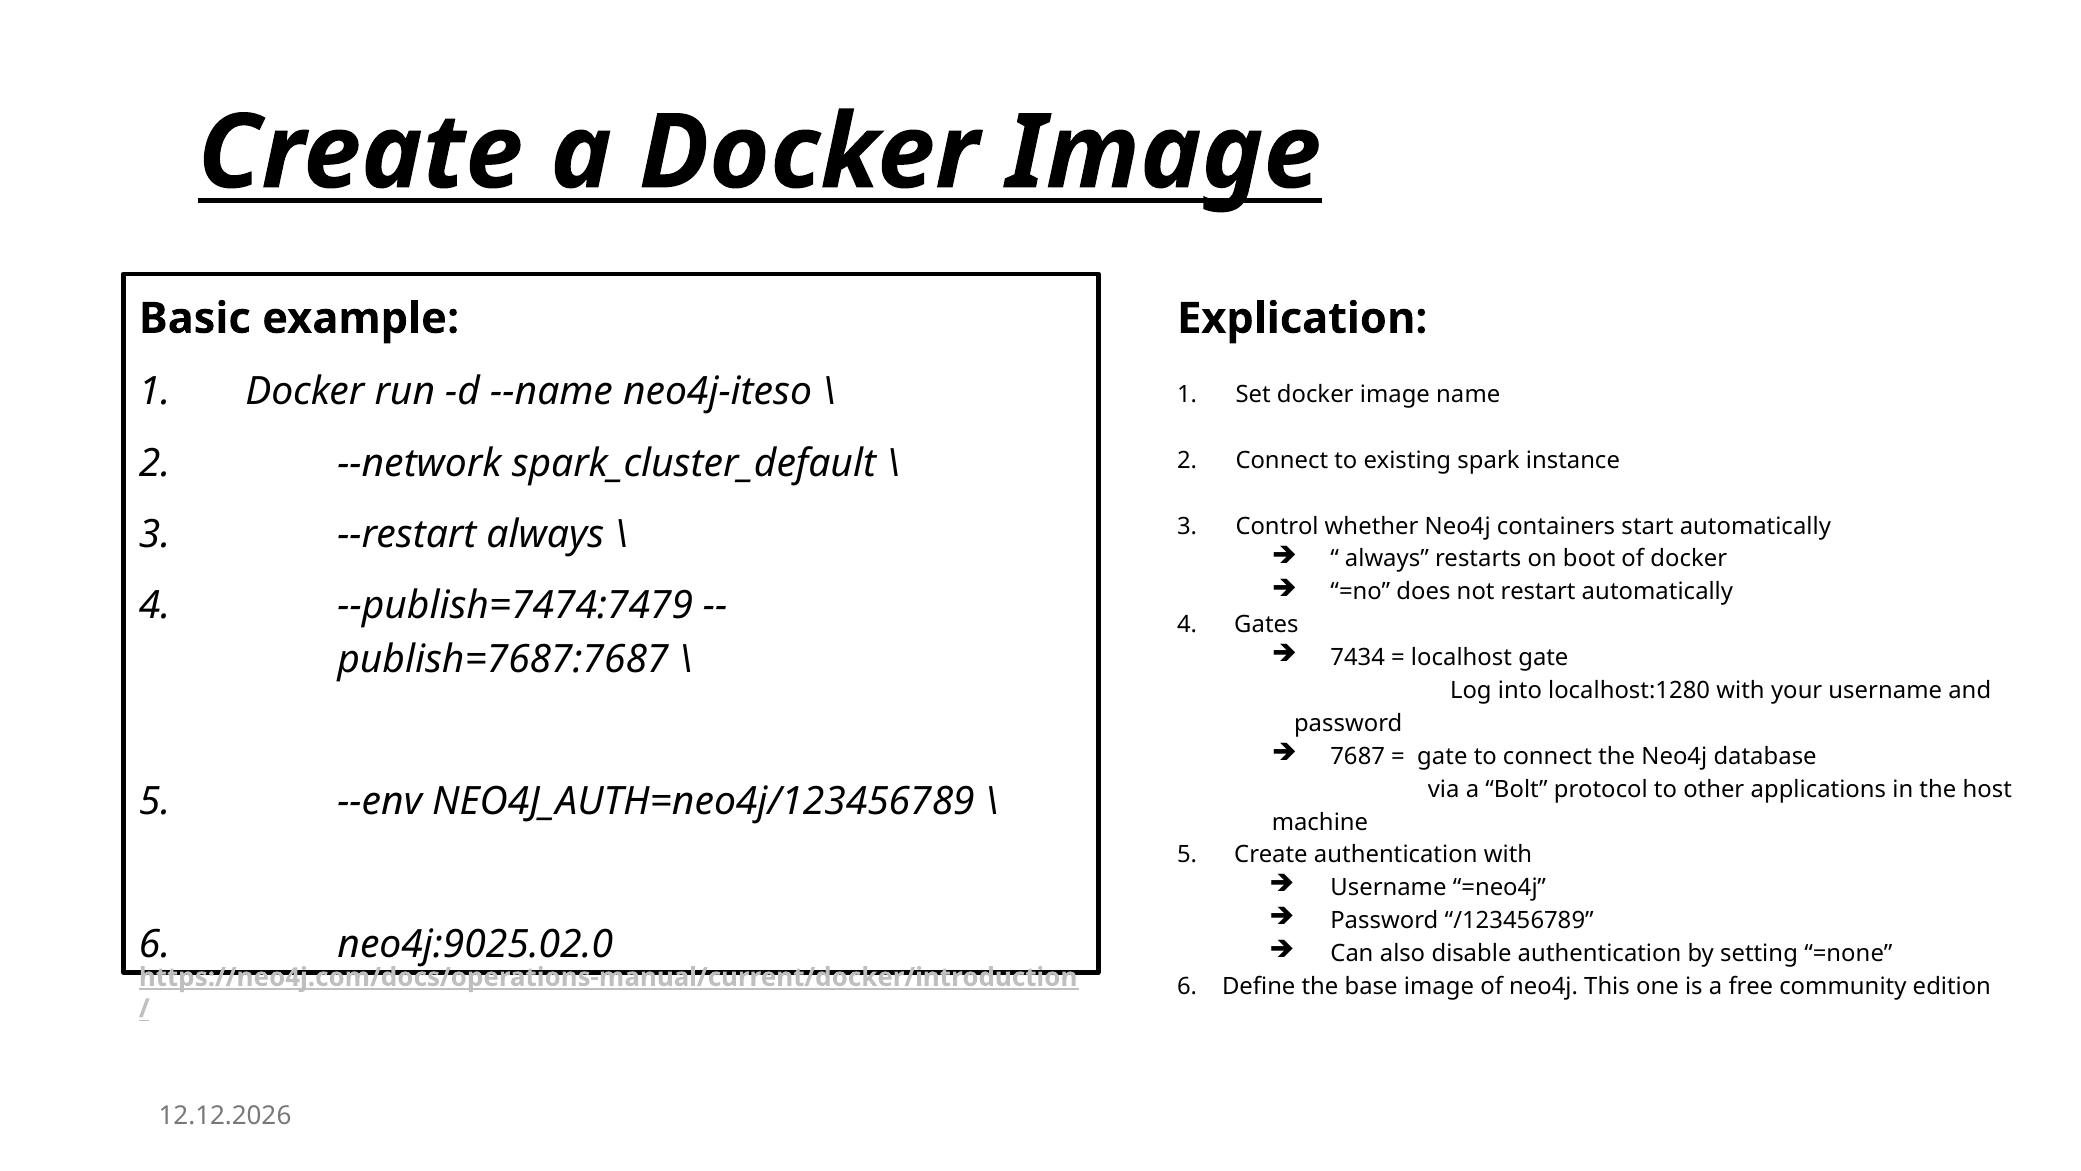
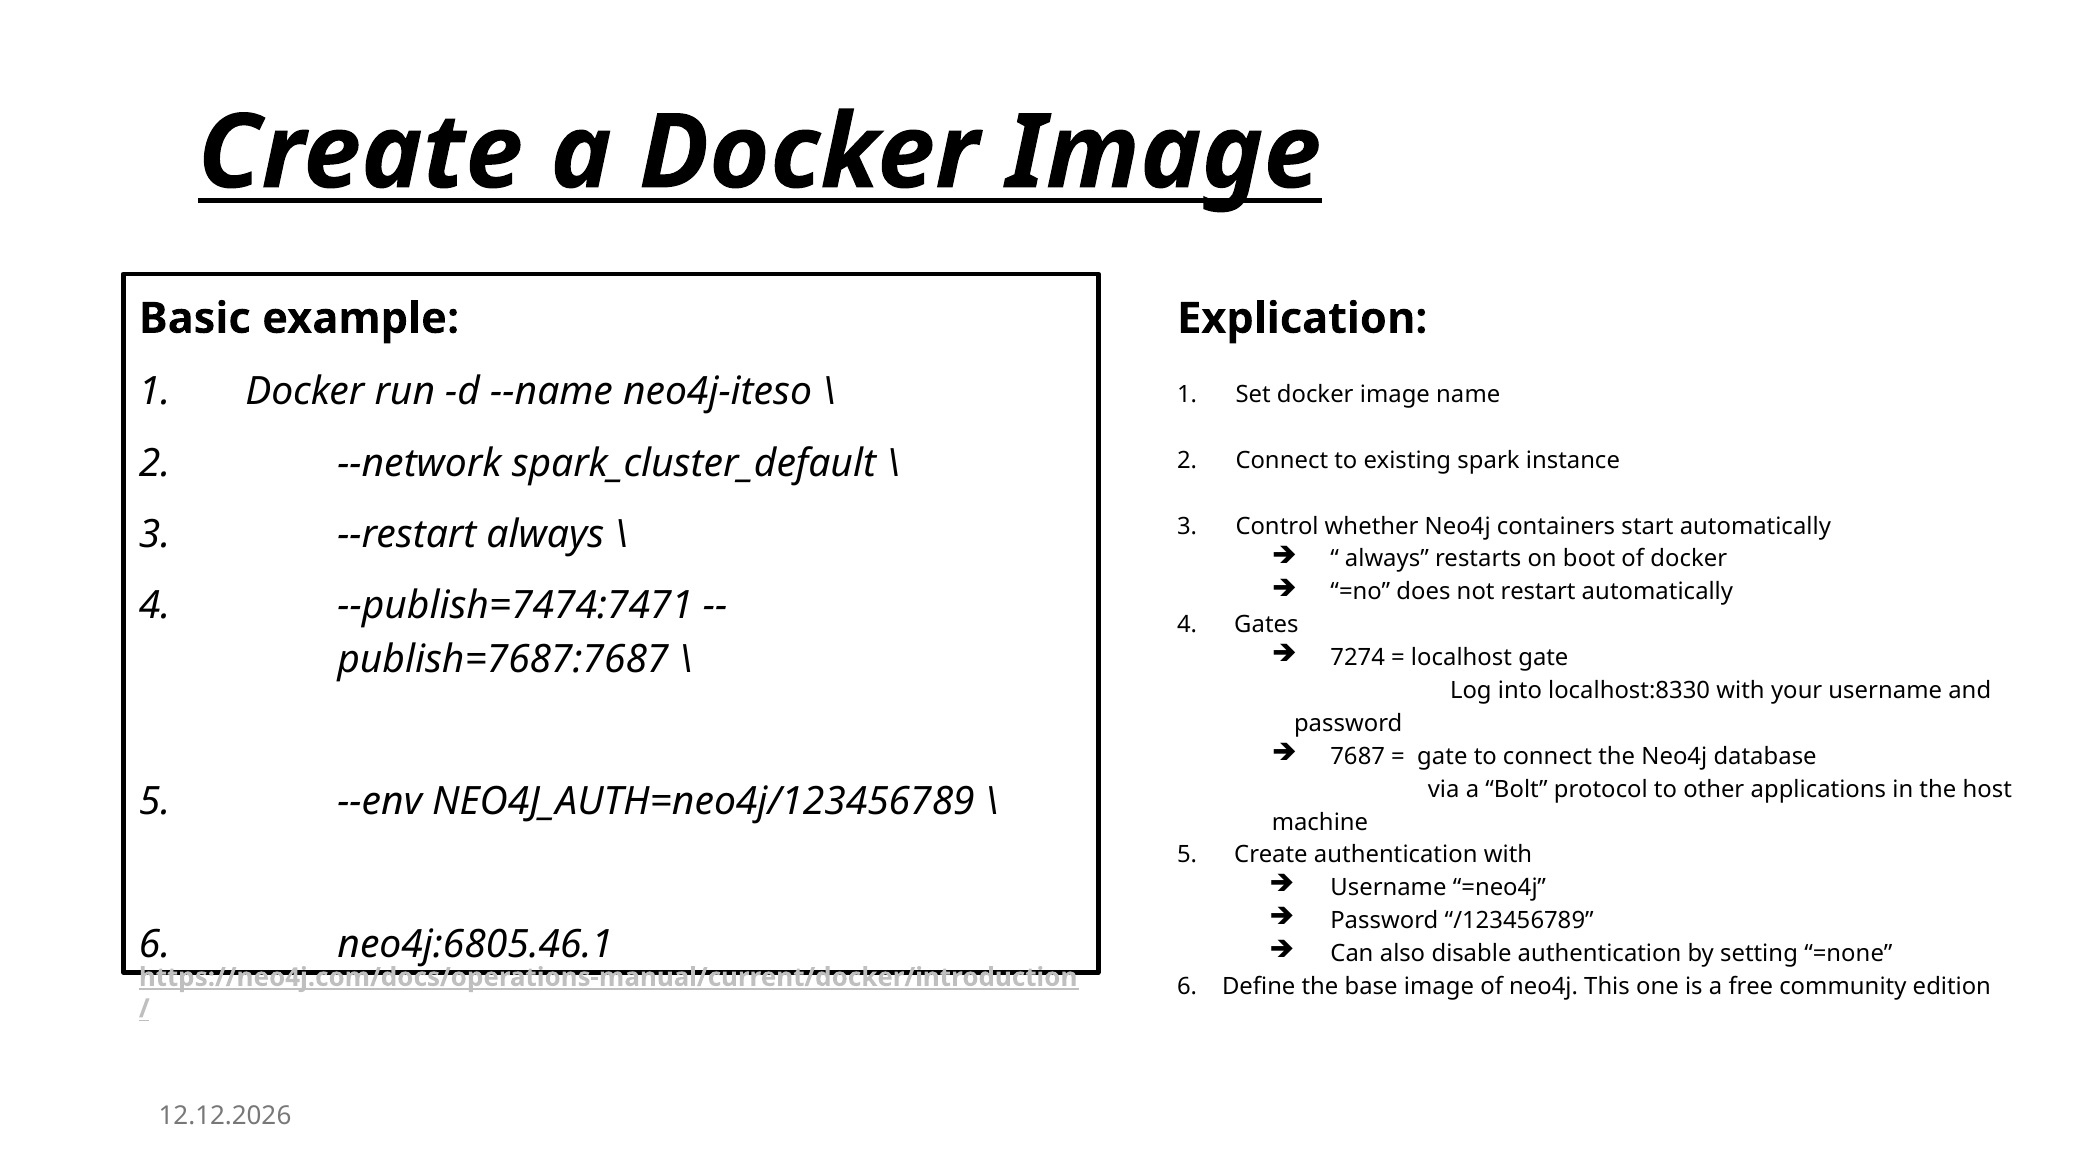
--publish=7474:7479: --publish=7474:7479 -> --publish=7474:7471
7434: 7434 -> 7274
localhost:1280: localhost:1280 -> localhost:8330
neo4j:9025.02.0: neo4j:9025.02.0 -> neo4j:6805.46.1
